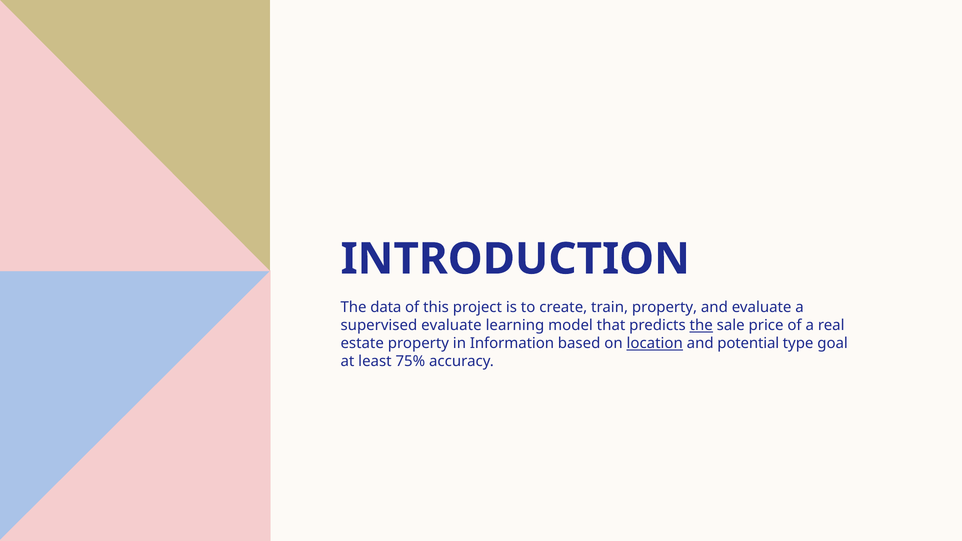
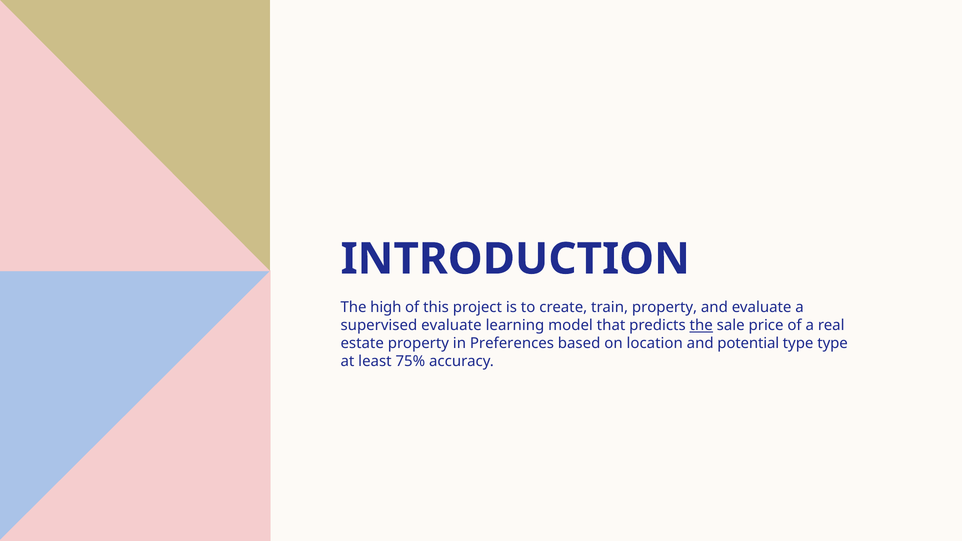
data: data -> high
Information: Information -> Preferences
location underline: present -> none
type goal: goal -> type
